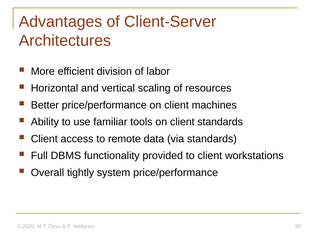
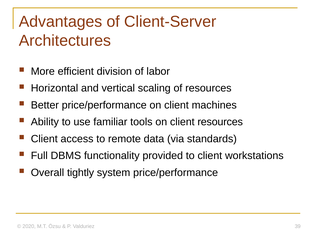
client standards: standards -> resources
